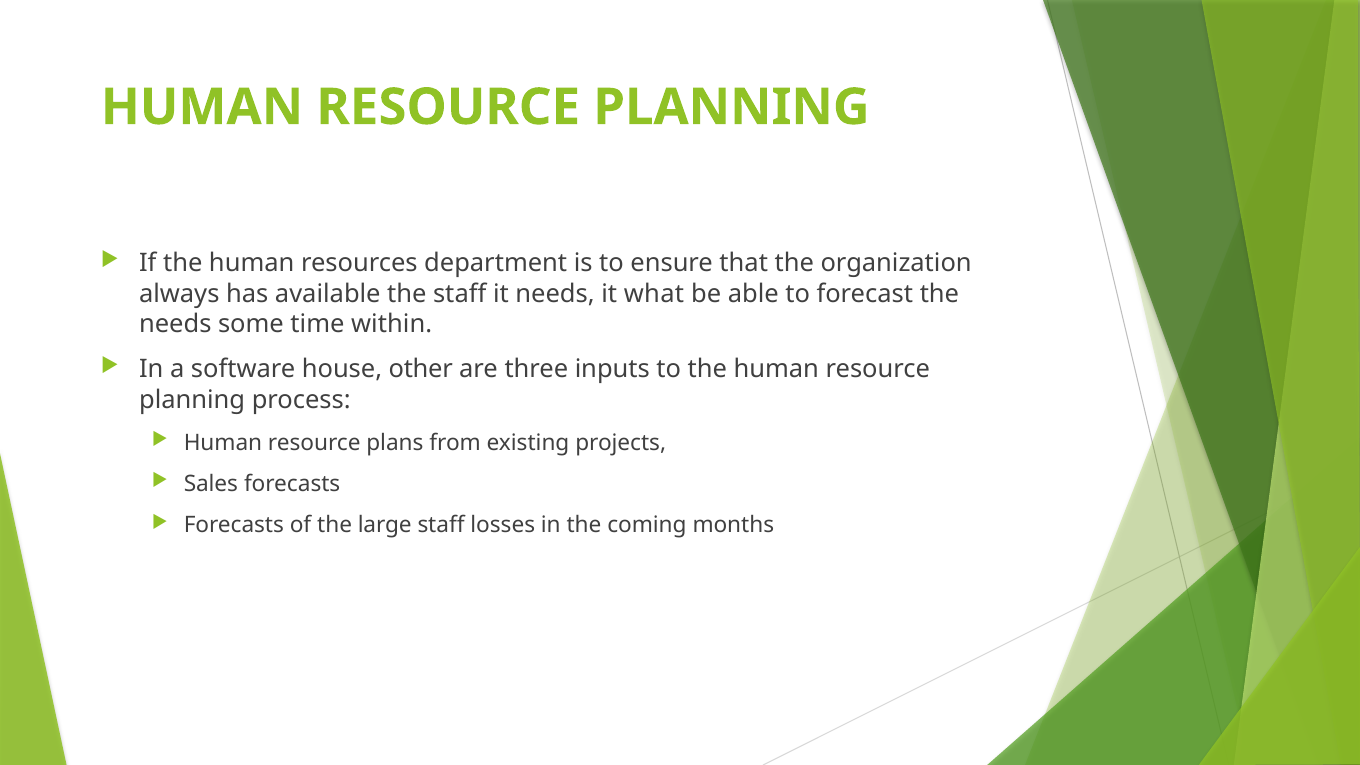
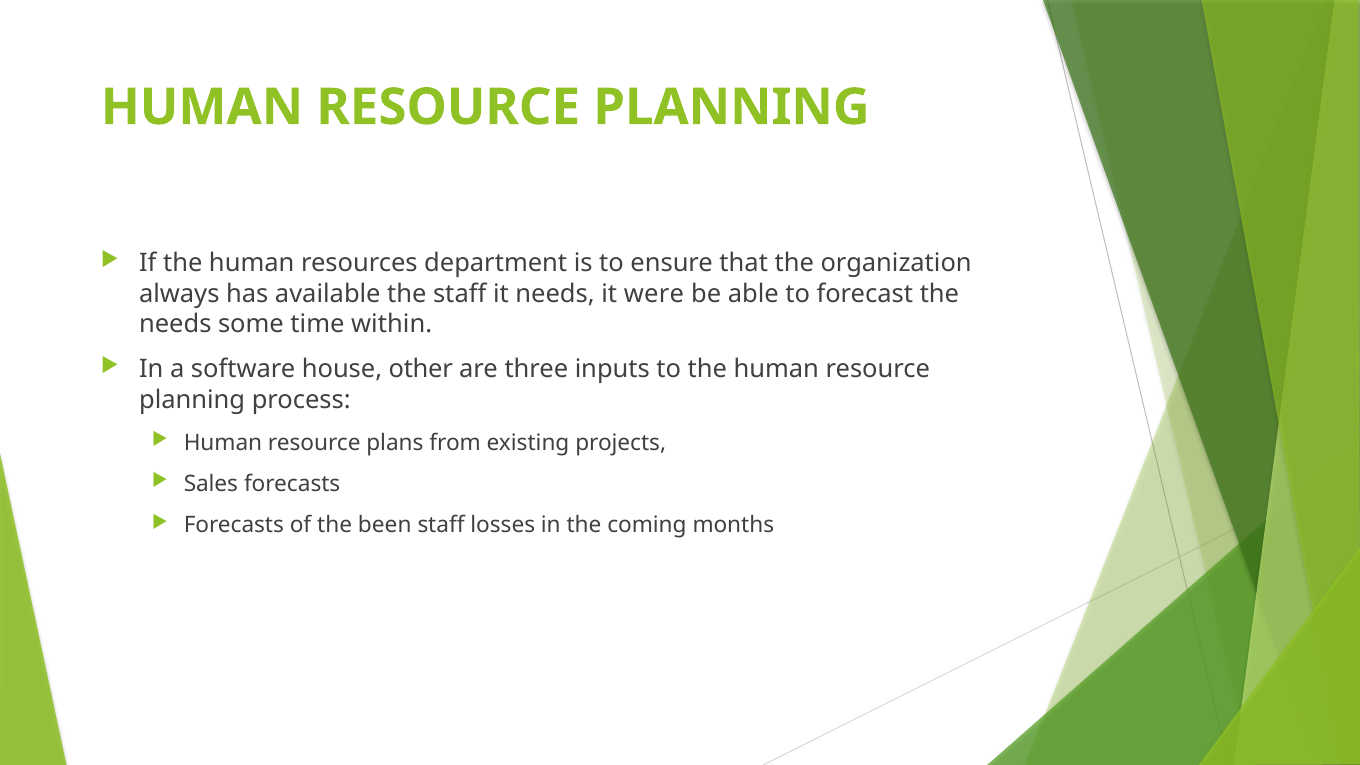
what: what -> were
large: large -> been
